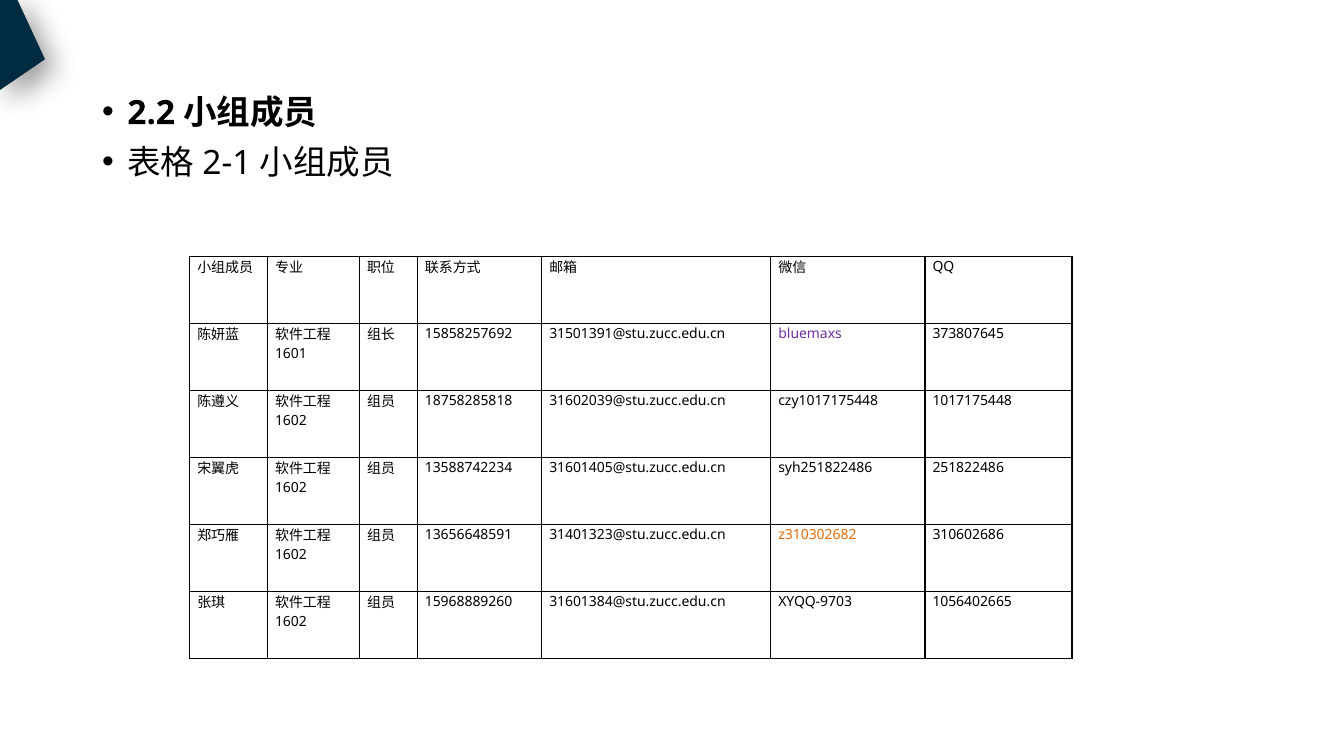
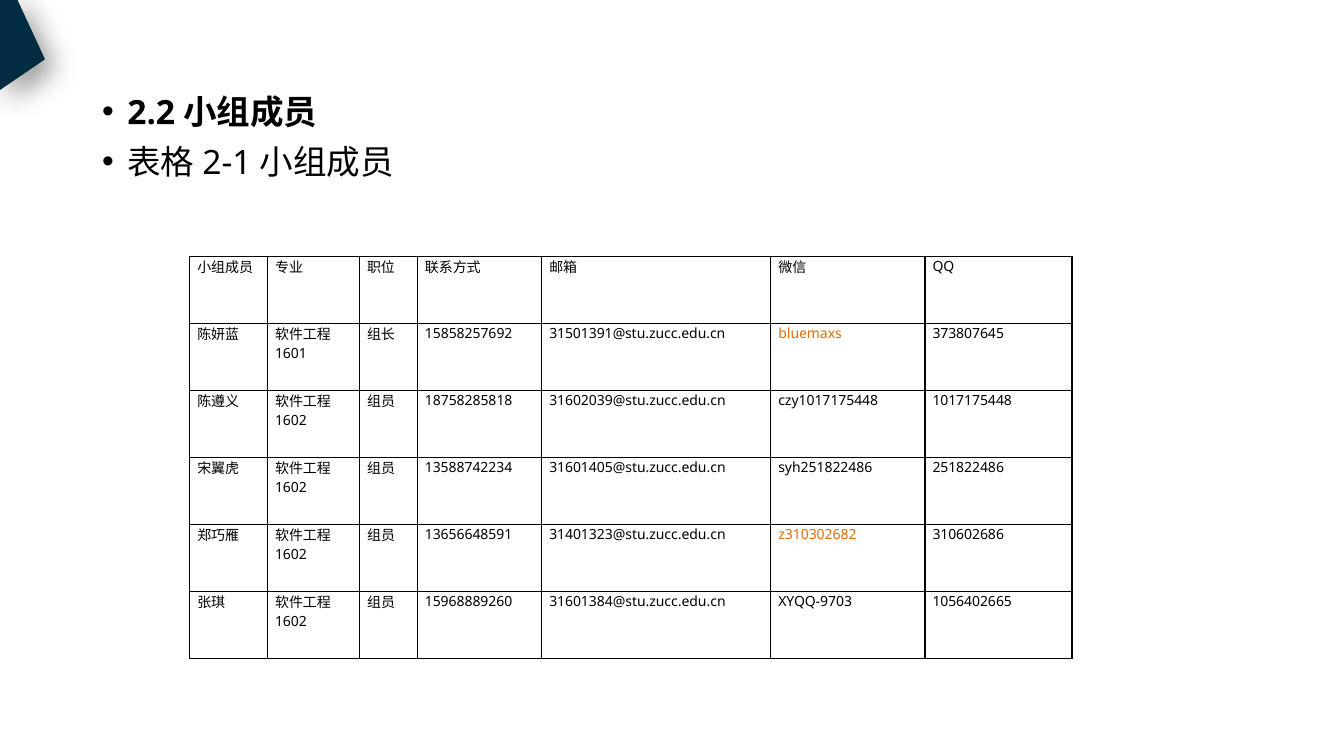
bluemaxs colour: purple -> orange
